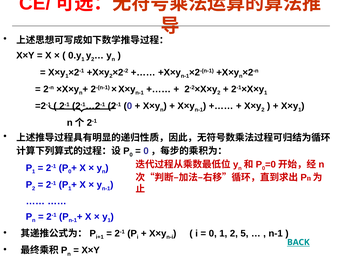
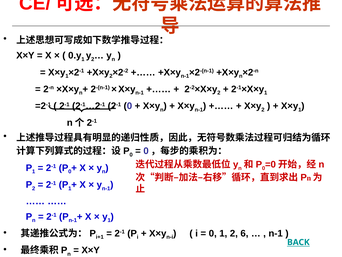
5: 5 -> 6
